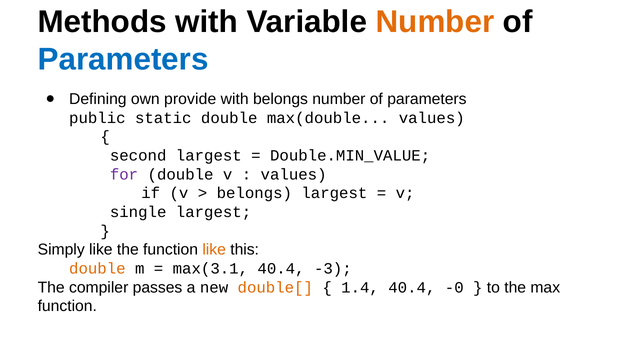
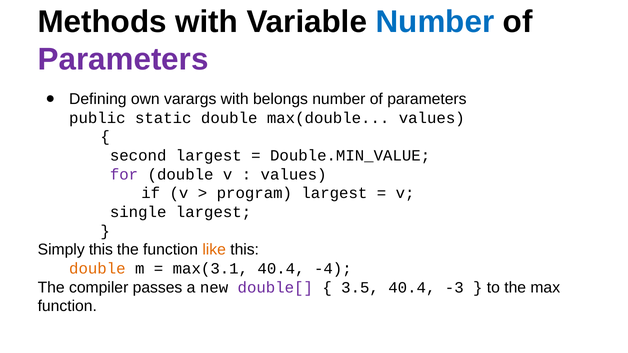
Number at (435, 22) colour: orange -> blue
Parameters at (123, 59) colour: blue -> purple
provide: provide -> varargs
belongs at (254, 193): belongs -> program
Simply like: like -> this
-3: -3 -> -4
double[ colour: orange -> purple
1.4: 1.4 -> 3.5
-0: -0 -> -3
